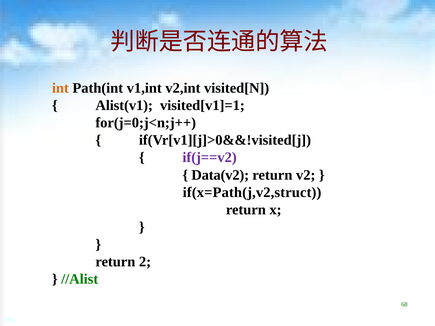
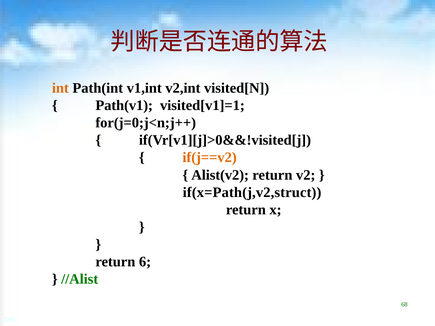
Alist(v1: Alist(v1 -> Path(v1
if(j==v2 colour: purple -> orange
Data(v2: Data(v2 -> Alist(v2
2: 2 -> 6
